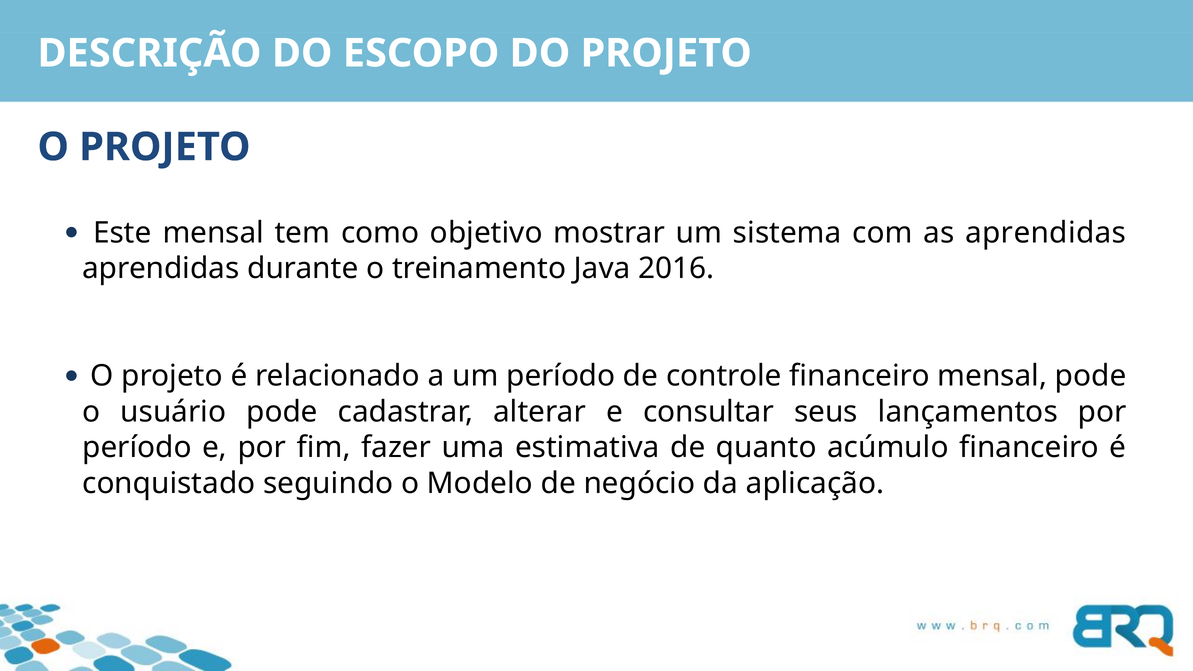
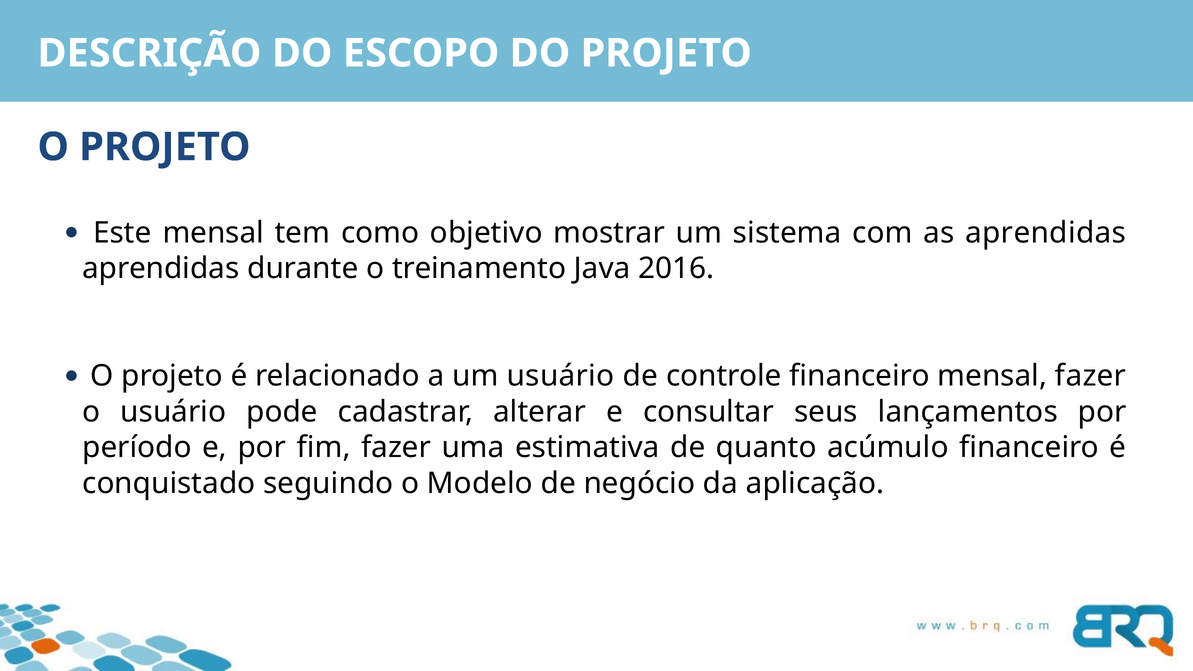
um período: período -> usuário
mensal pode: pode -> fazer
